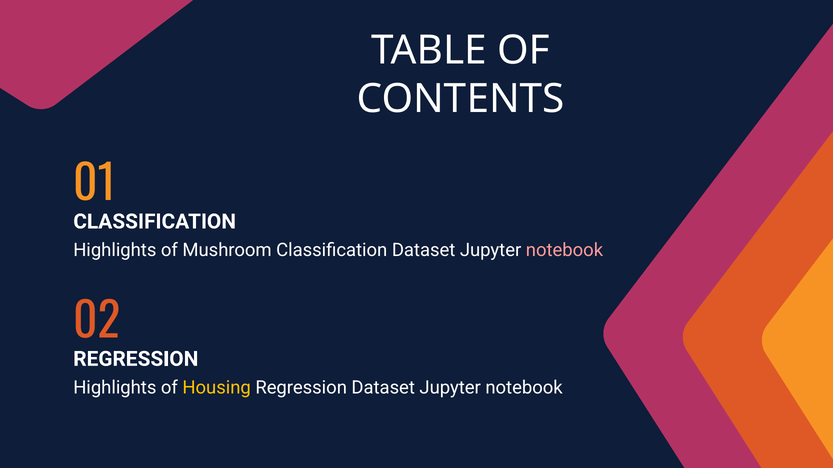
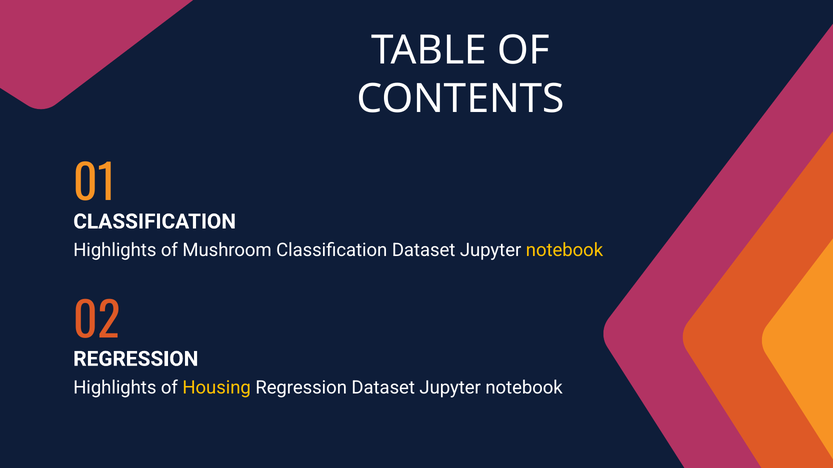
notebook at (564, 251) colour: pink -> yellow
